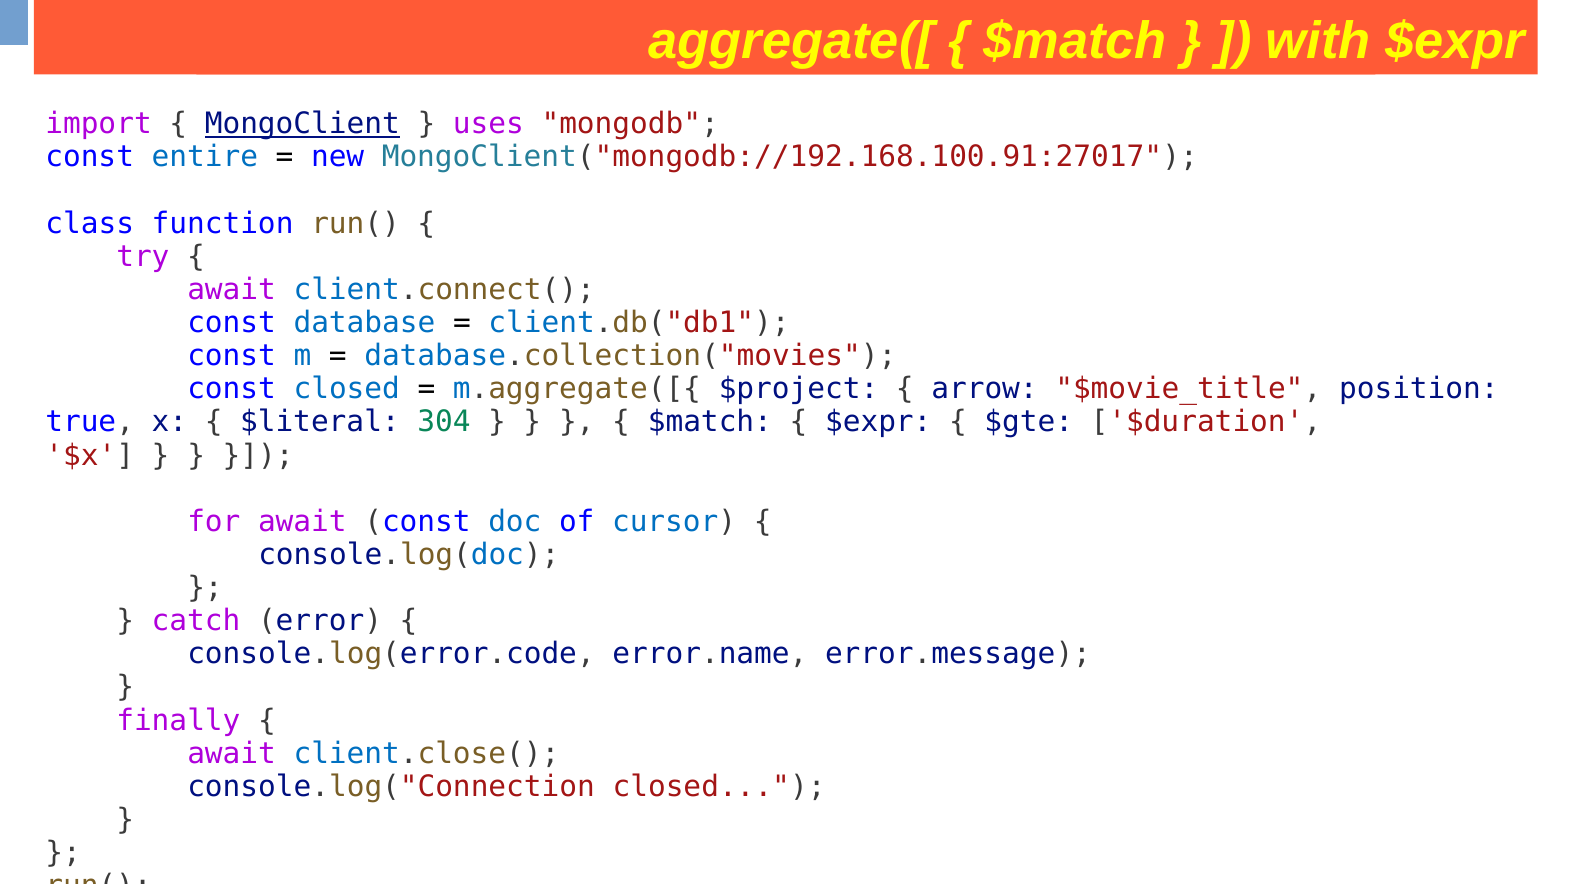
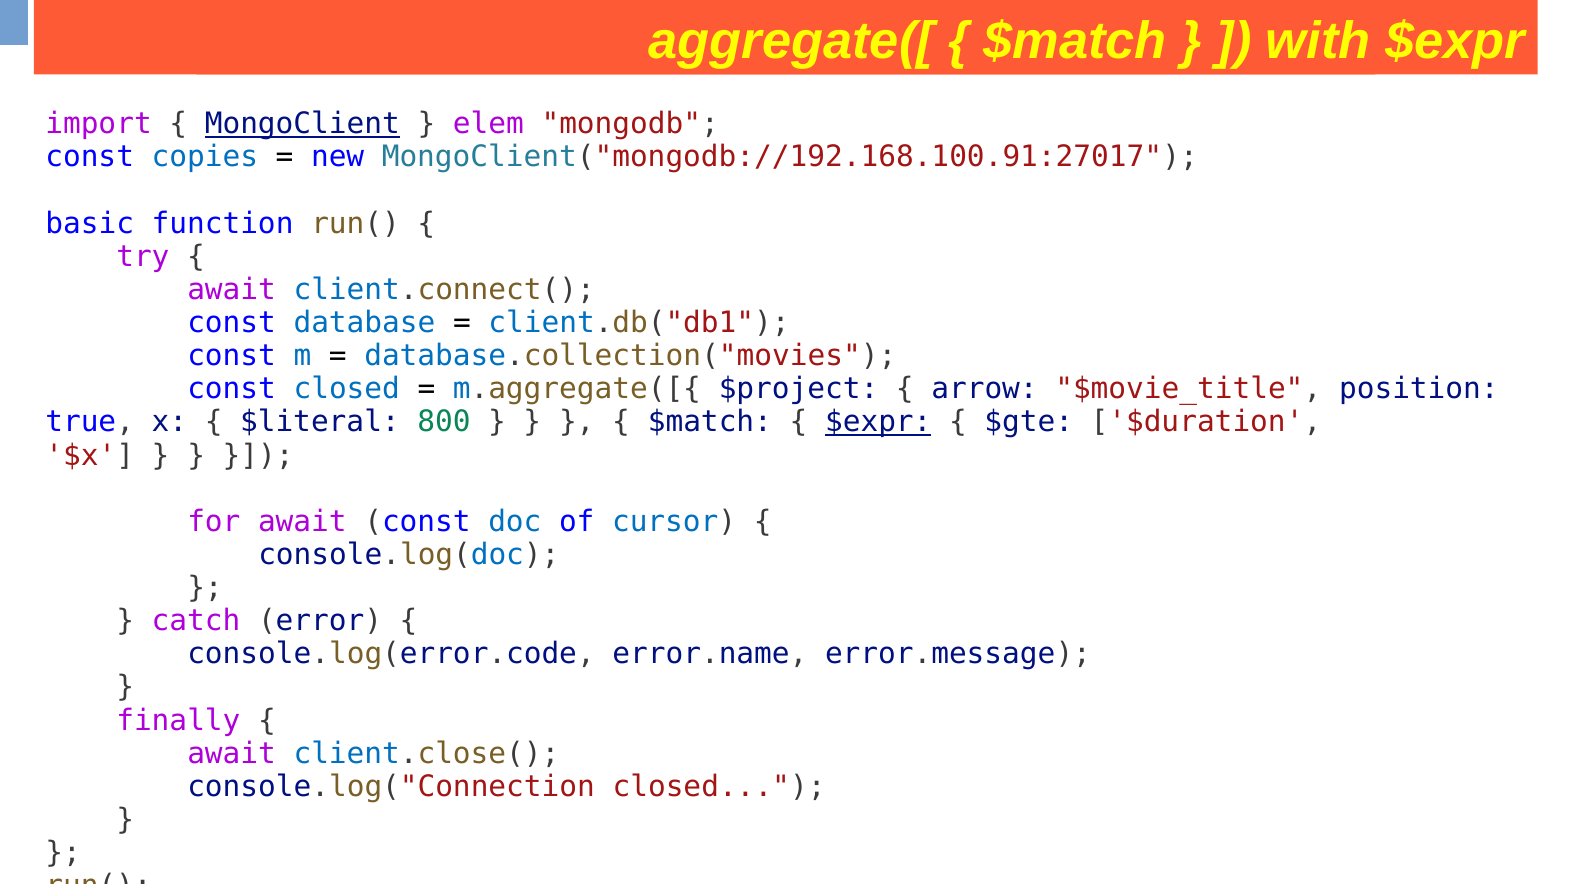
uses: uses -> elem
entire: entire -> copies
class: class -> basic
304: 304 -> 800
$expr at (878, 422) underline: none -> present
